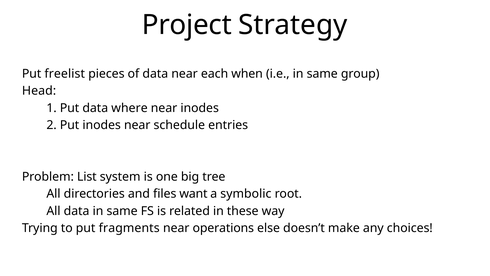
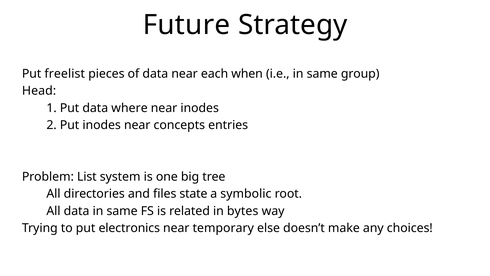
Project: Project -> Future
schedule: schedule -> concepts
want: want -> state
these: these -> bytes
fragments: fragments -> electronics
operations: operations -> temporary
